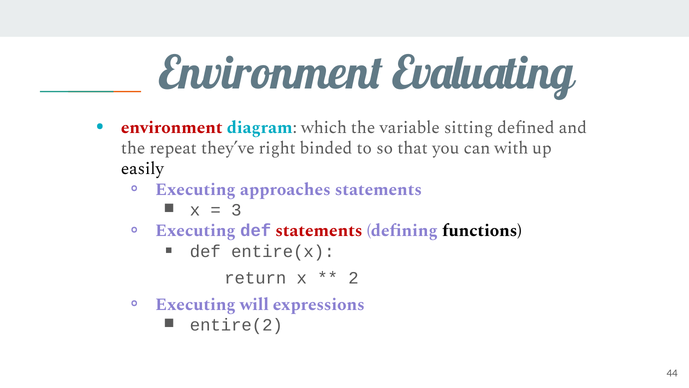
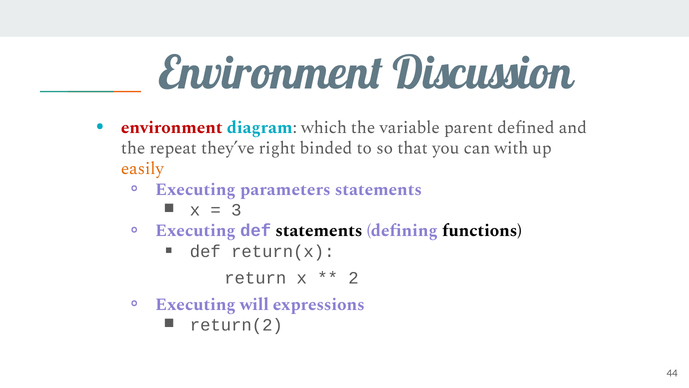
Evaluating: Evaluating -> Discussion
sitting: sitting -> parent
easily colour: black -> orange
approaches: approaches -> parameters
statements at (319, 231) colour: red -> black
entire(x: entire(x -> return(x
entire(2: entire(2 -> return(2
